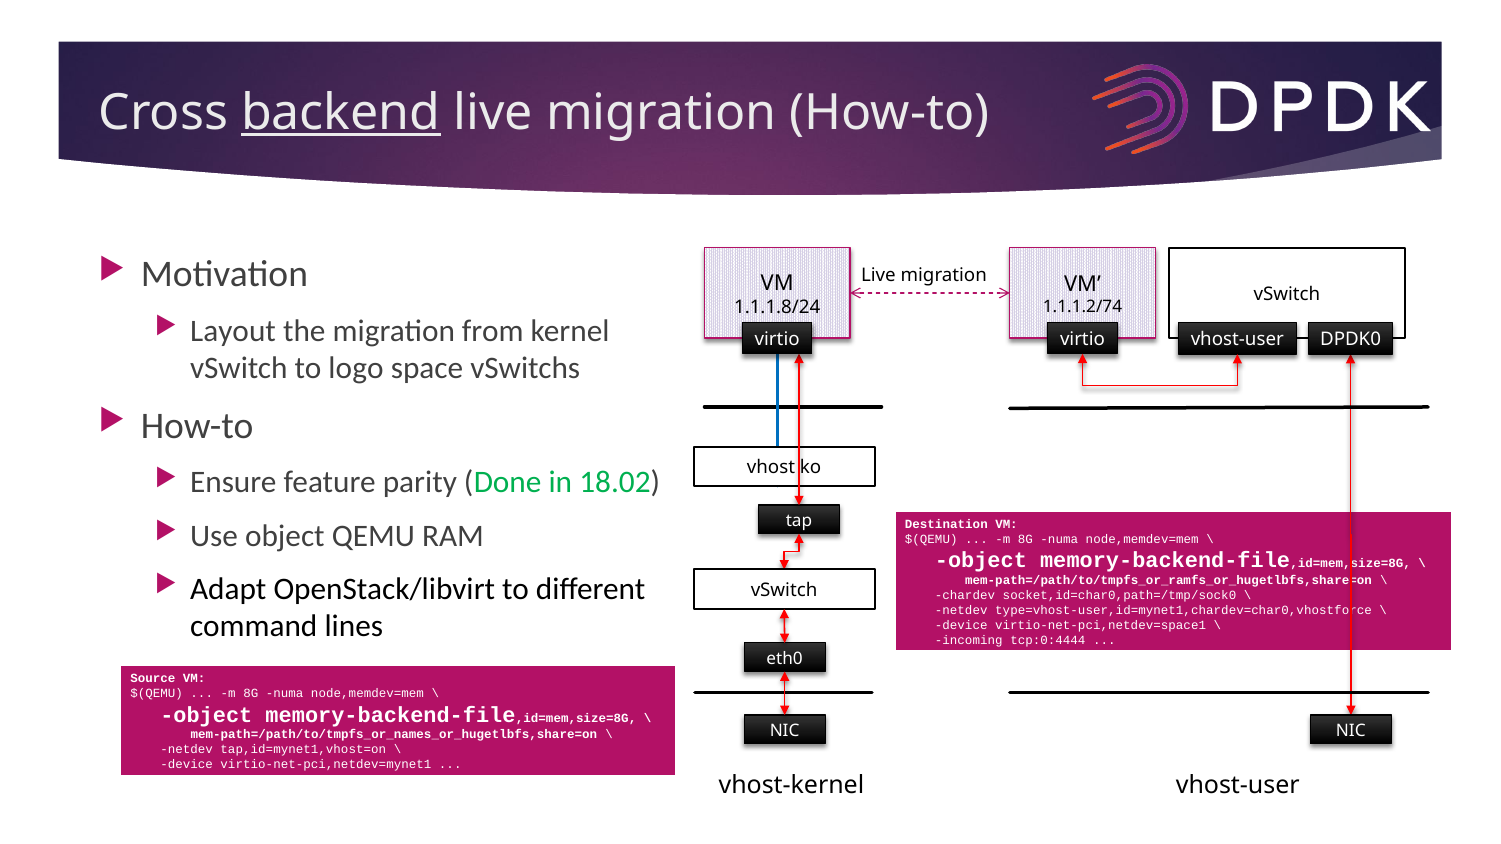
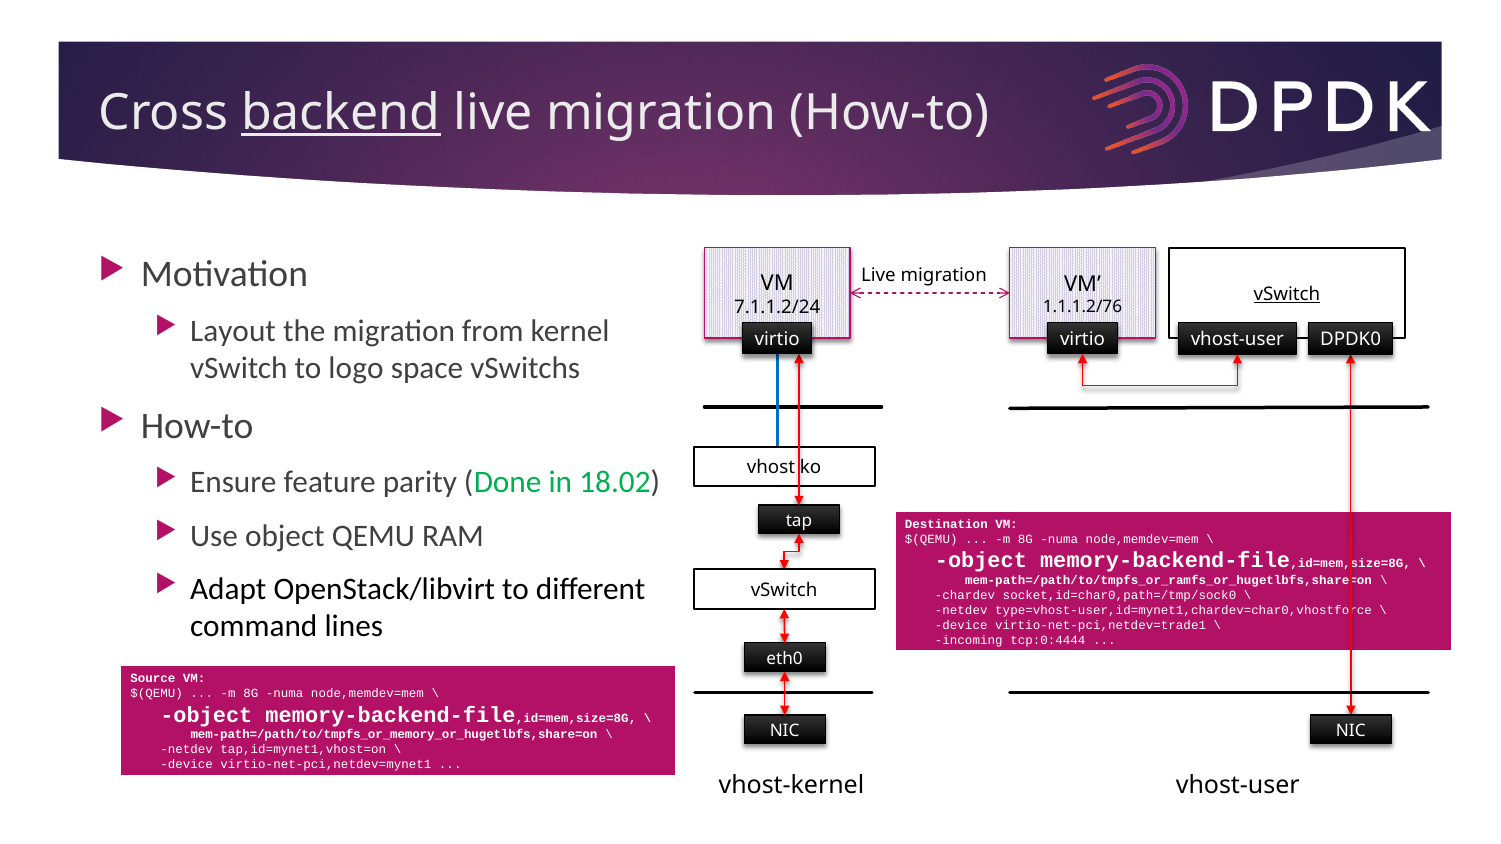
vSwitch at (1287, 294) underline: none -> present
1.1.1.8/24: 1.1.1.8/24 -> 7.1.1.2/24
1.1.1.2/74: 1.1.1.2/74 -> 1.1.1.2/76
virtio-net-pci,netdev=space1: virtio-net-pci,netdev=space1 -> virtio-net-pci,netdev=trade1
mem-path=/path/to/tmpfs_or_names_or_hugetlbfs,share=on: mem-path=/path/to/tmpfs_or_names_or_hugetlbfs,share=on -> mem-path=/path/to/tmpfs_or_memory_or_hugetlbfs,share=on
